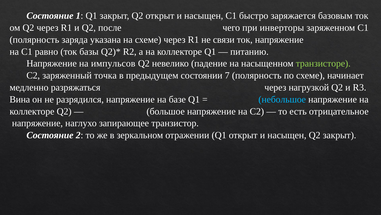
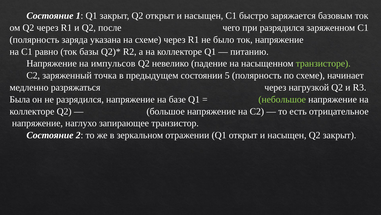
при инверторы: инверторы -> разрядился
связи: связи -> было
7: 7 -> 5
Вина: Вина -> Была
небольшое colour: light blue -> light green
